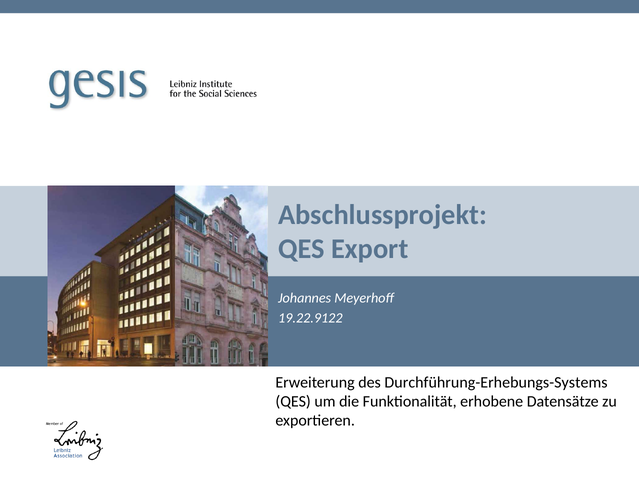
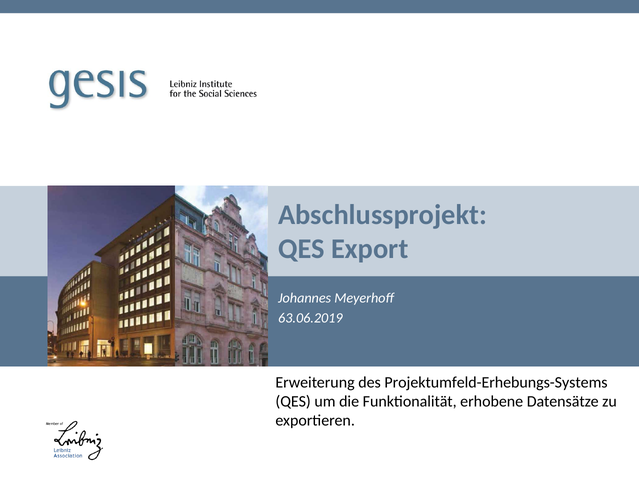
19.22.9122: 19.22.9122 -> 63.06.2019
Durchführung-Erhebungs-Systems: Durchführung-Erhebungs-Systems -> Projektumfeld-Erhebungs-Systems
